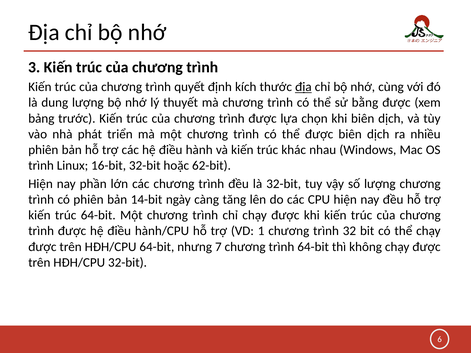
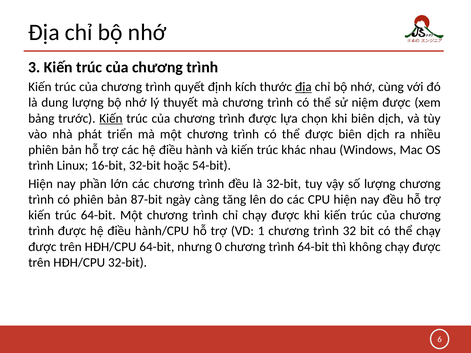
bằng: bằng -> niệm
Kiến at (111, 118) underline: none -> present
62-bit: 62-bit -> 54-bit
14-bit: 14-bit -> 87-bit
7: 7 -> 0
